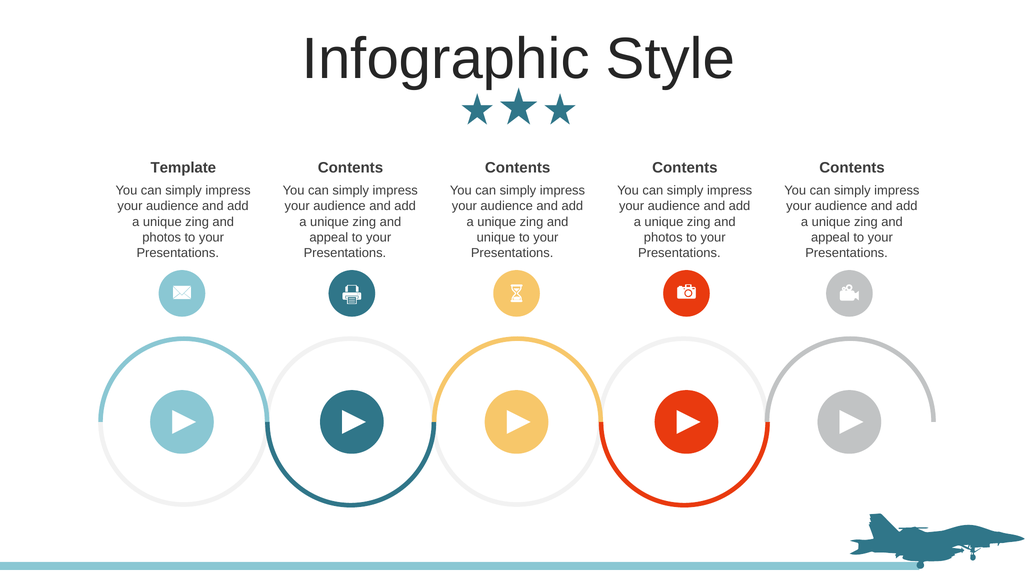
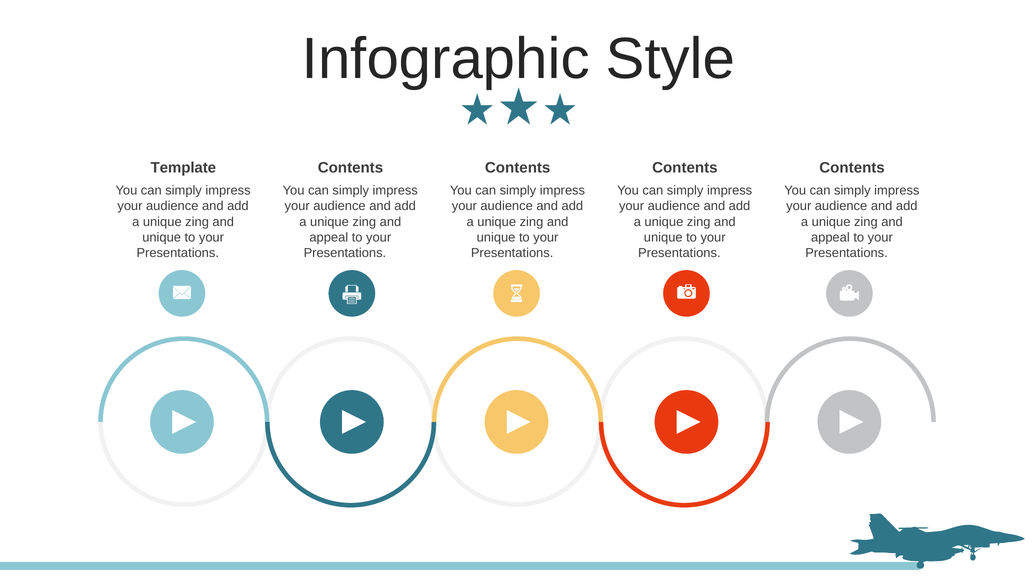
photos at (162, 237): photos -> unique
photos at (663, 237): photos -> unique
